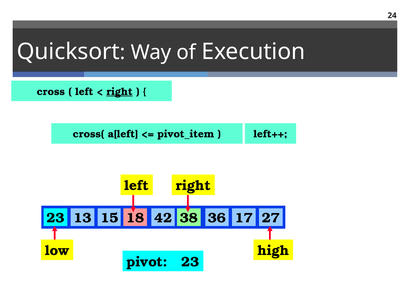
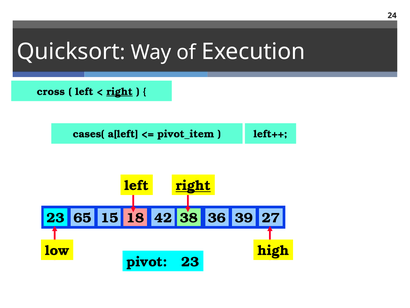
cross(: cross( -> cases(
right at (193, 185) underline: none -> present
13: 13 -> 65
17: 17 -> 39
